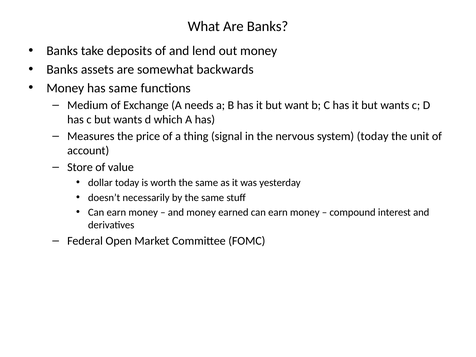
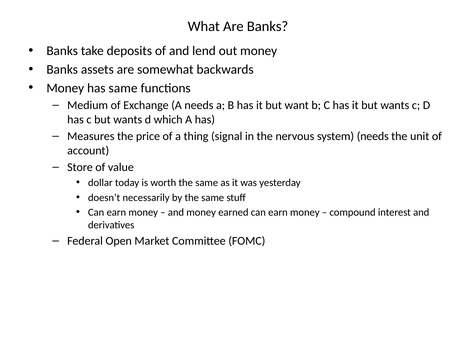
system today: today -> needs
